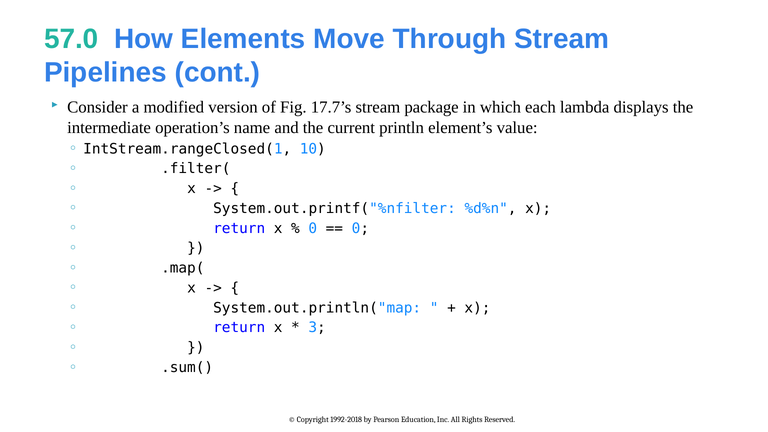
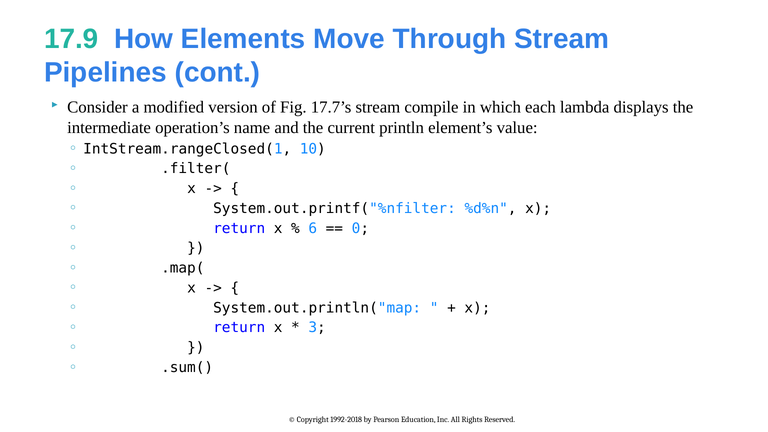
57.0: 57.0 -> 17.9
package: package -> compile
0 at (313, 228): 0 -> 6
